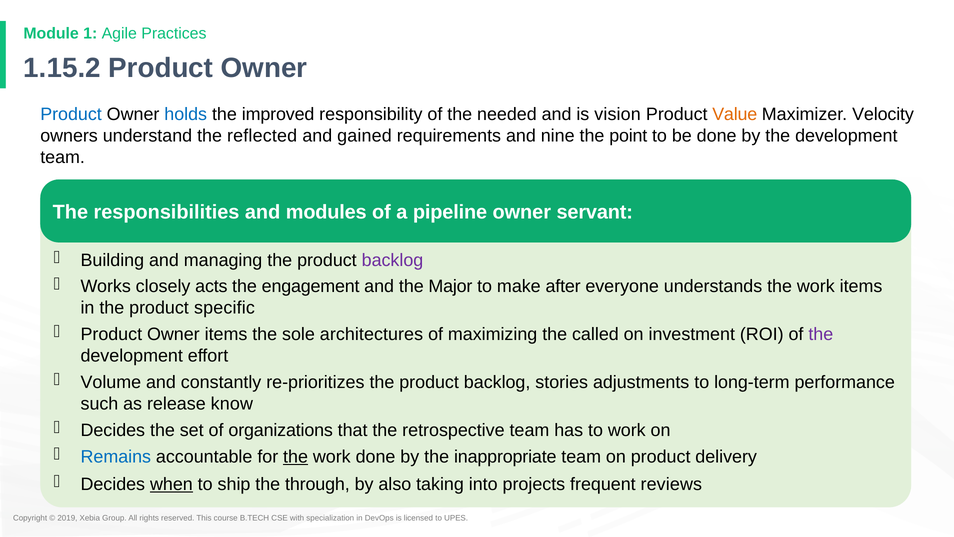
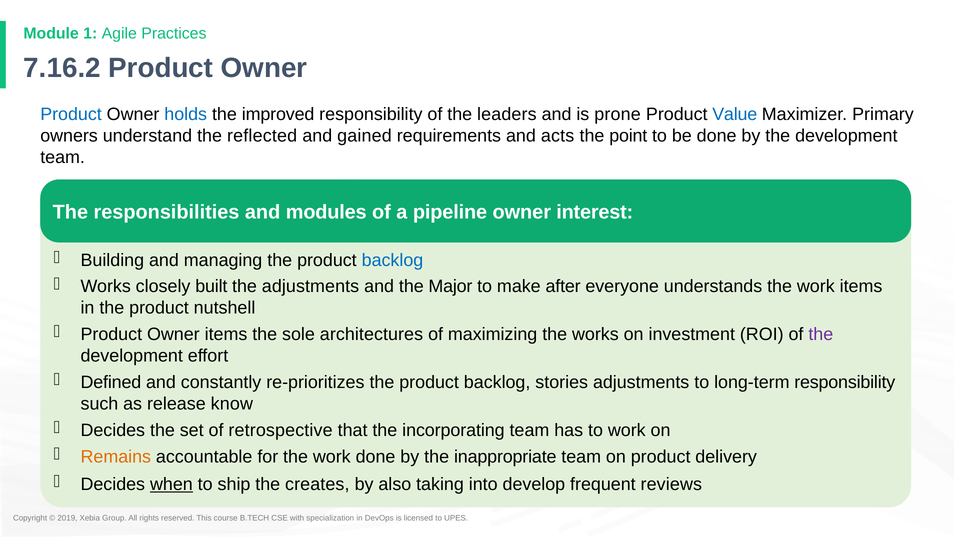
1.15.2: 1.15.2 -> 7.16.2
needed: needed -> leaders
vision: vision -> prone
Value colour: orange -> blue
Velocity: Velocity -> Primary
nine: nine -> acts
servant: servant -> interest
backlog at (392, 260) colour: purple -> blue
acts: acts -> built
the engagement: engagement -> adjustments
specific: specific -> nutshell
the called: called -> works
Volume: Volume -> Defined
long-term performance: performance -> responsibility
organizations: organizations -> retrospective
retrospective: retrospective -> incorporating
Remains colour: blue -> orange
the at (296, 456) underline: present -> none
through: through -> creates
projects: projects -> develop
